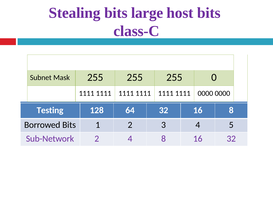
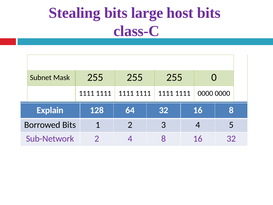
Testing: Testing -> Explain
